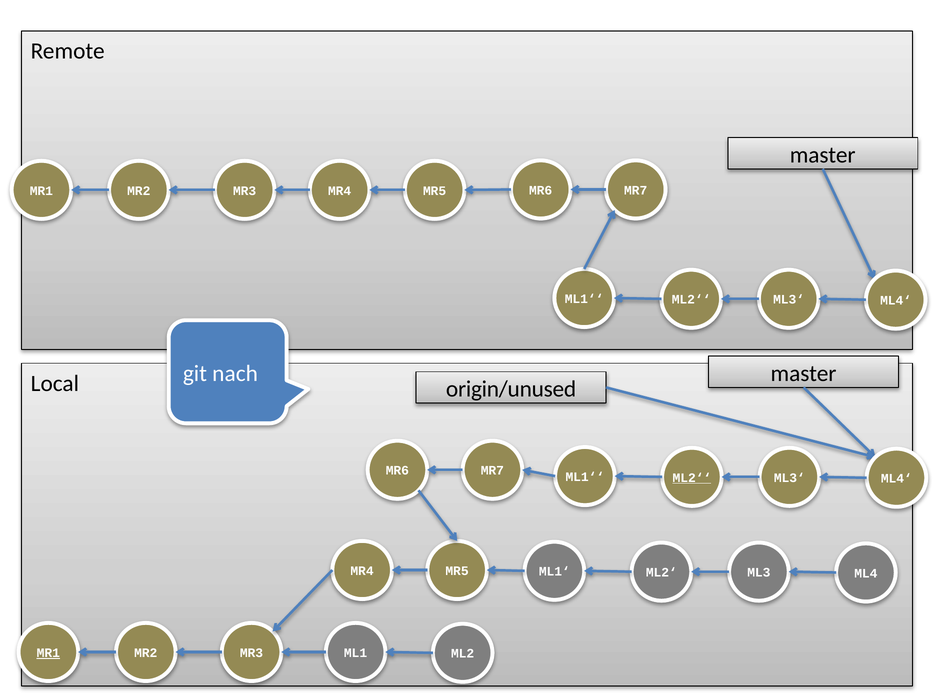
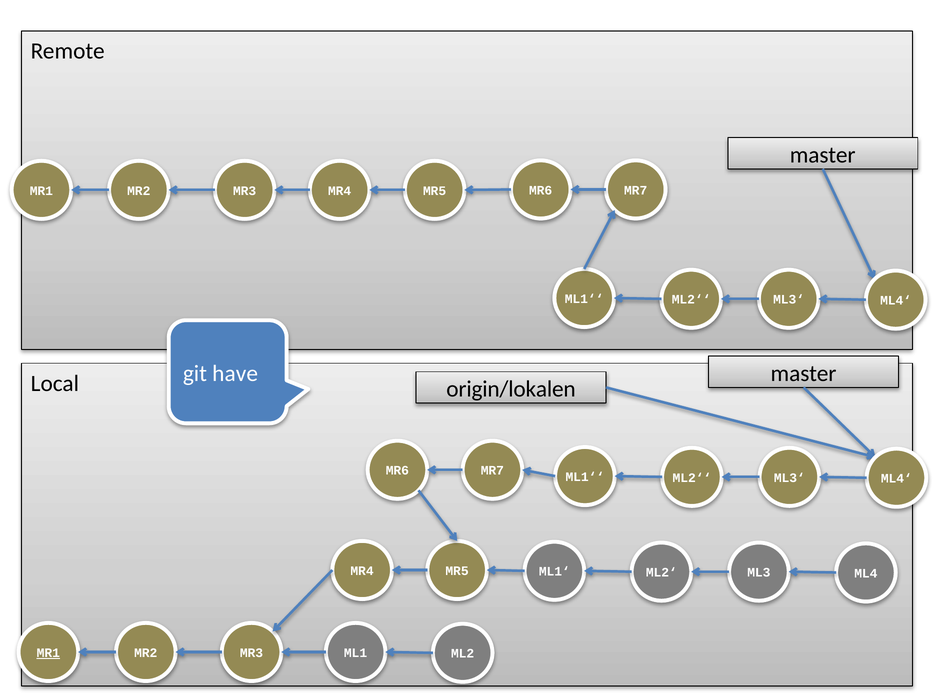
nach: nach -> have
origin/unused: origin/unused -> origin/lokalen
ML2‘‘ at (692, 478) underline: present -> none
